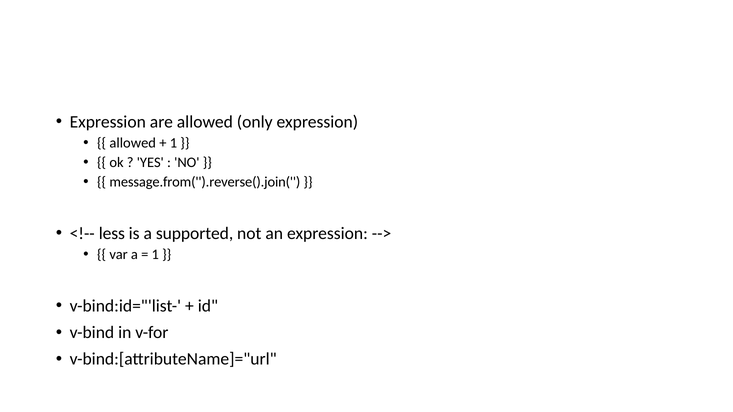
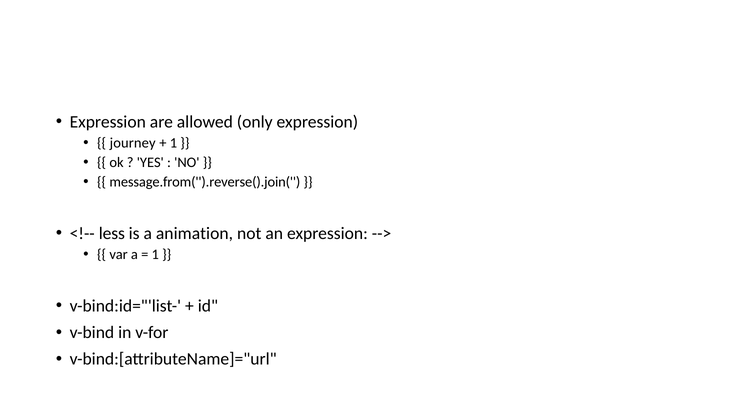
allowed at (133, 143): allowed -> journey
supported: supported -> animation
